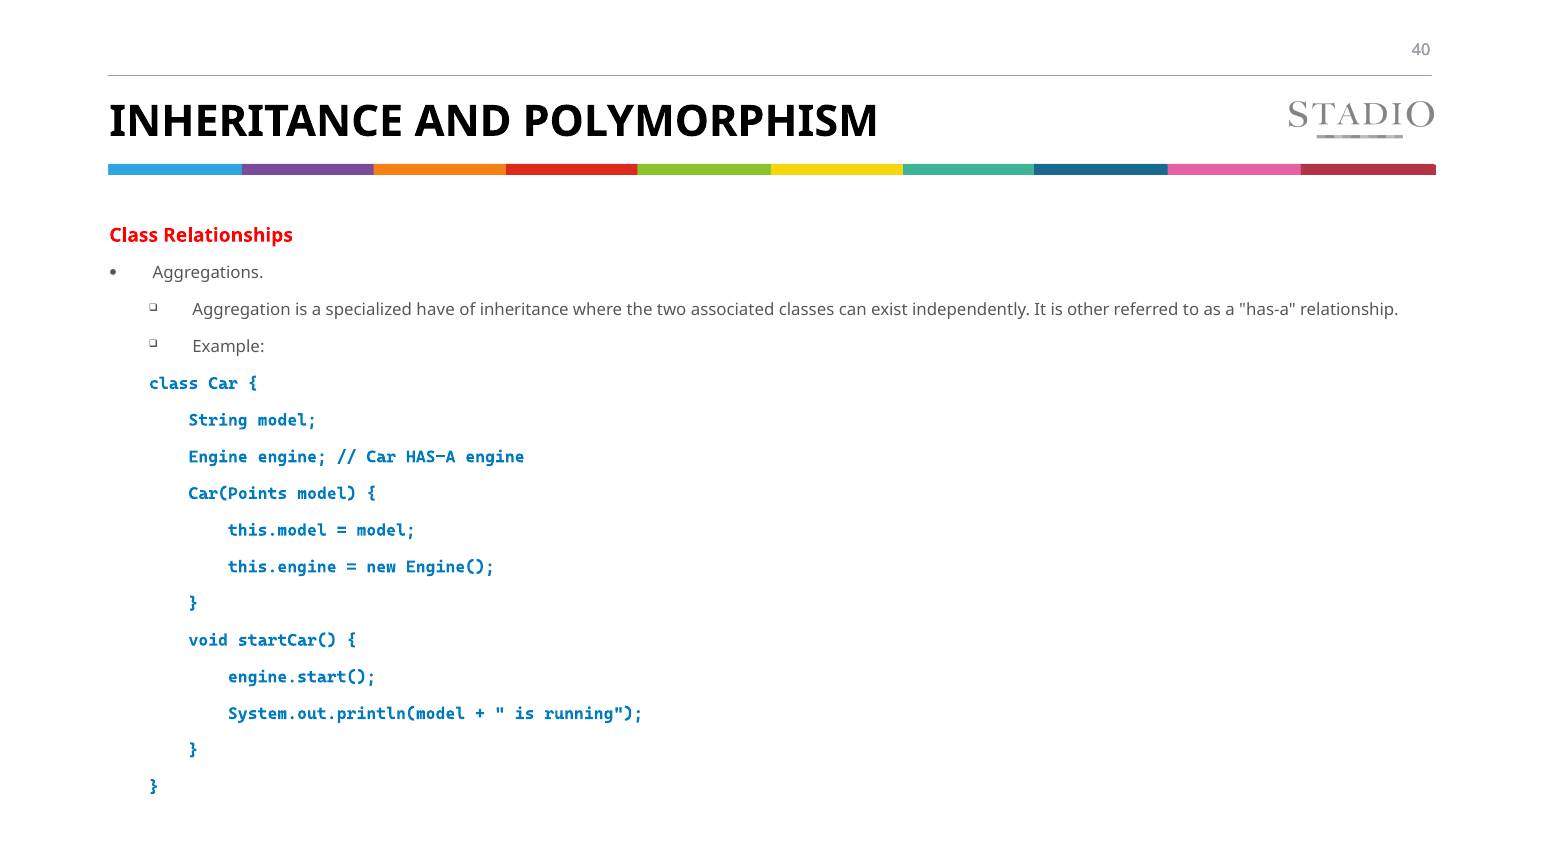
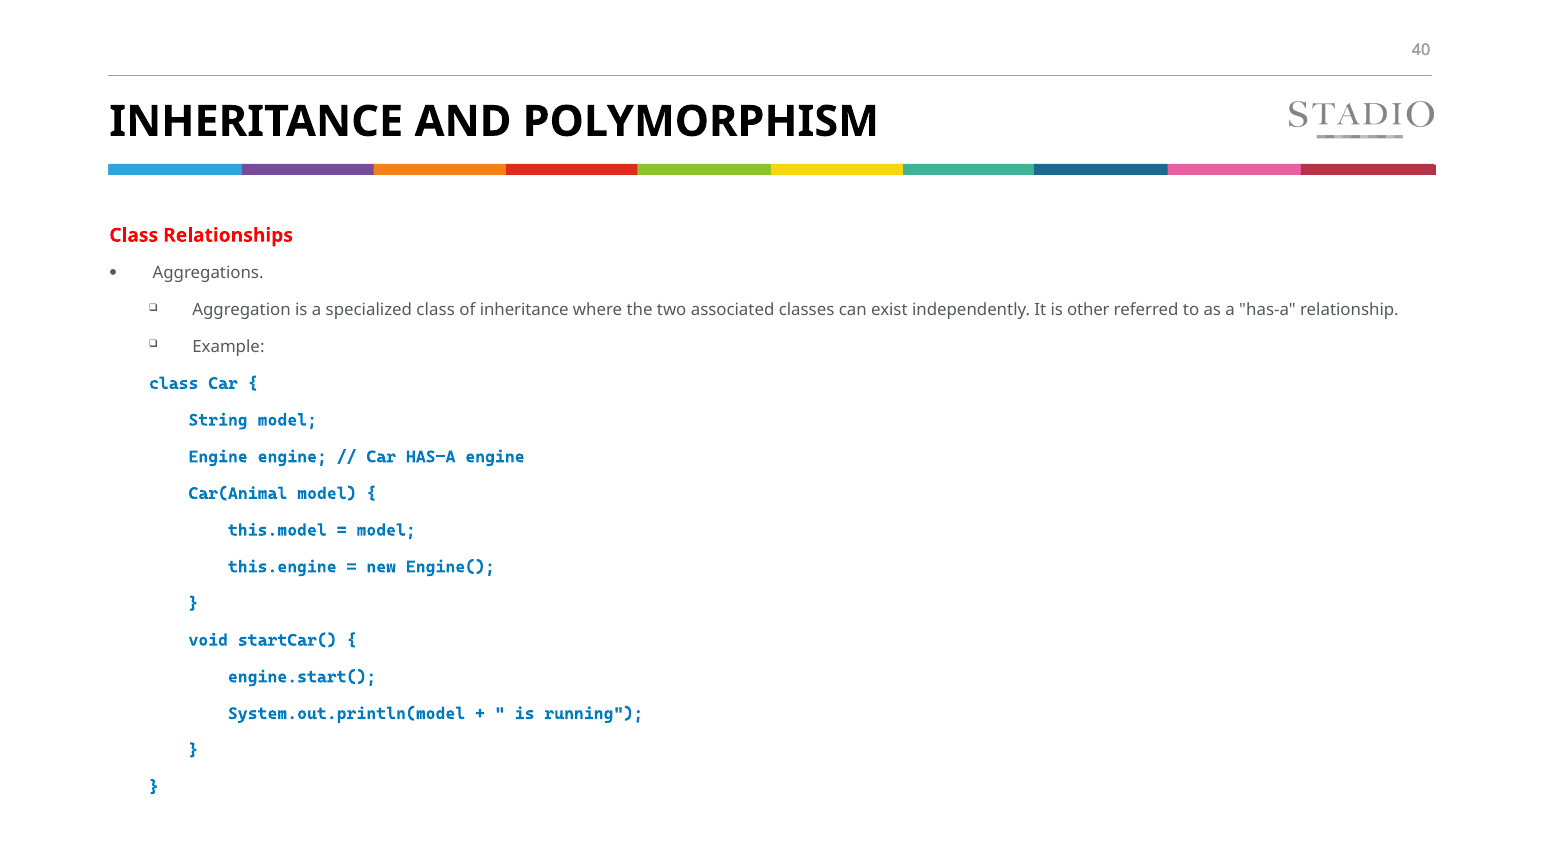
specialized have: have -> class
Car(Points: Car(Points -> Car(Animal
